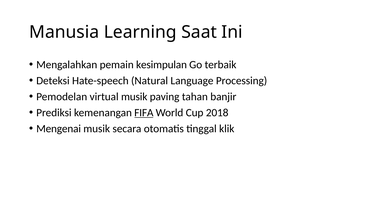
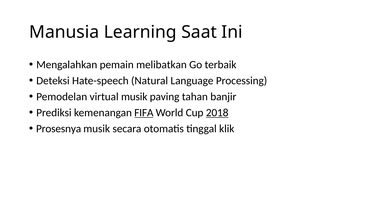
kesimpulan: kesimpulan -> melibatkan
2018 underline: none -> present
Mengenai: Mengenai -> Prosesnya
